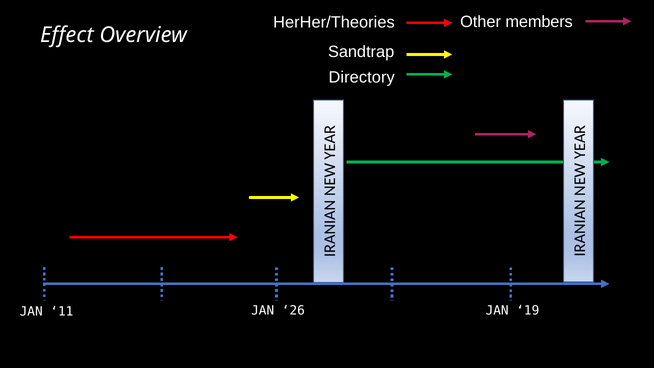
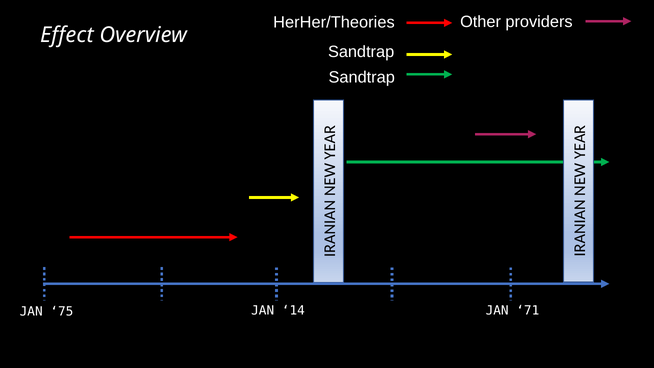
members: members -> providers
Directory at (362, 77): Directory -> Sandtrap
11: 11 -> 75
26: 26 -> 14
19: 19 -> 71
